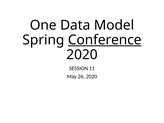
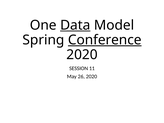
Data underline: none -> present
